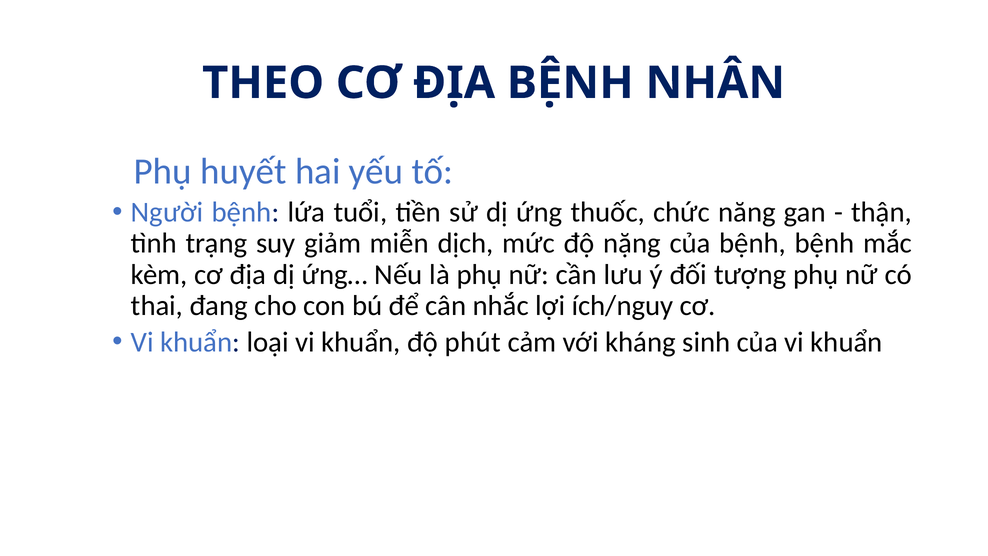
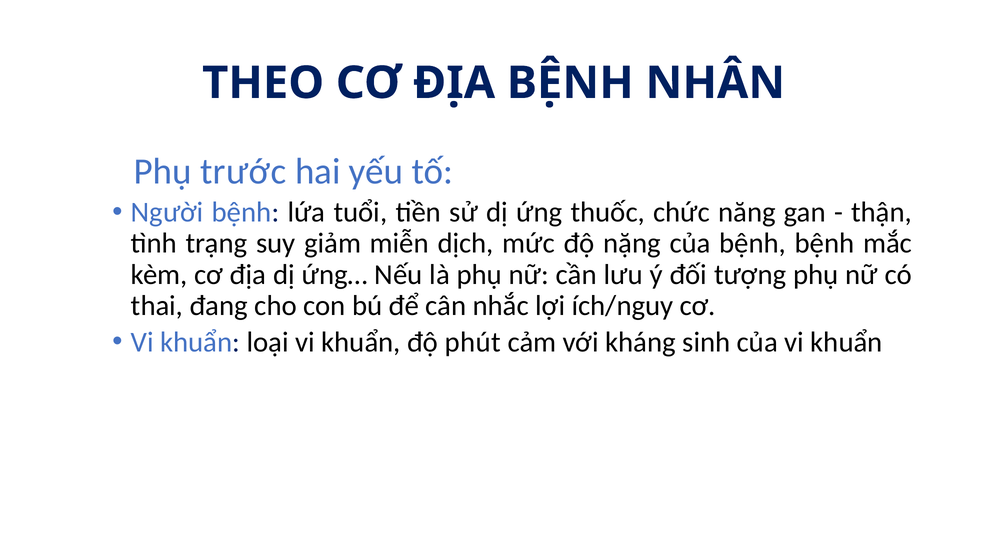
huyết: huyết -> trước
